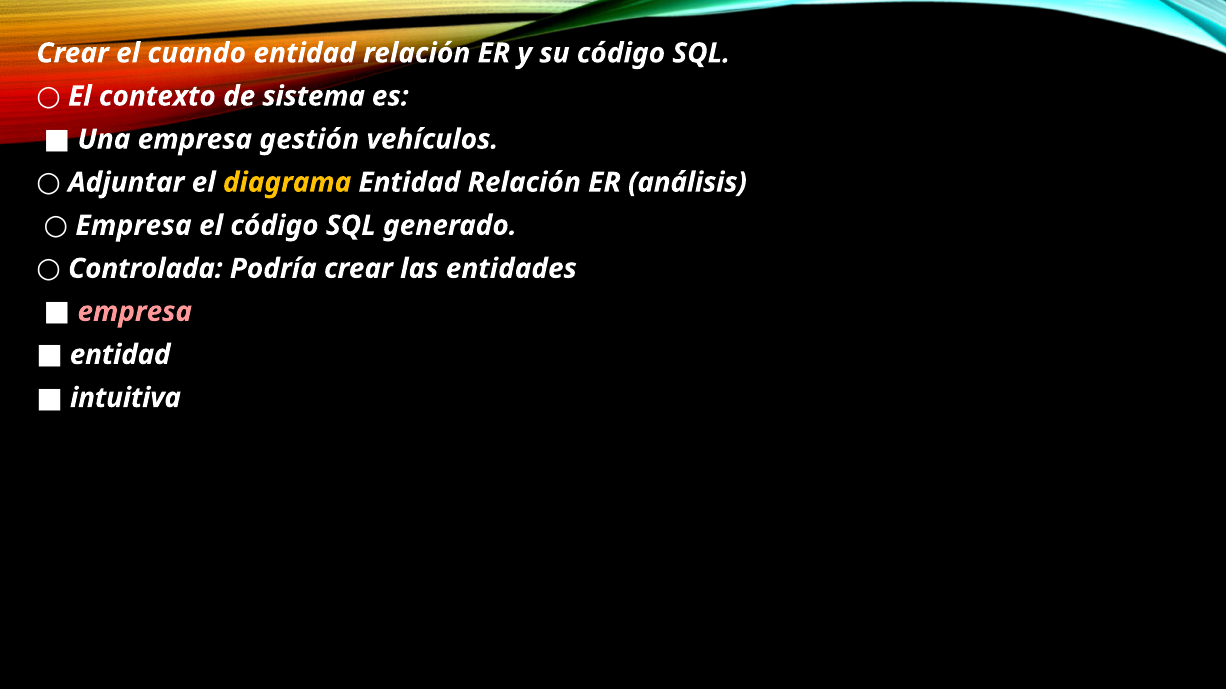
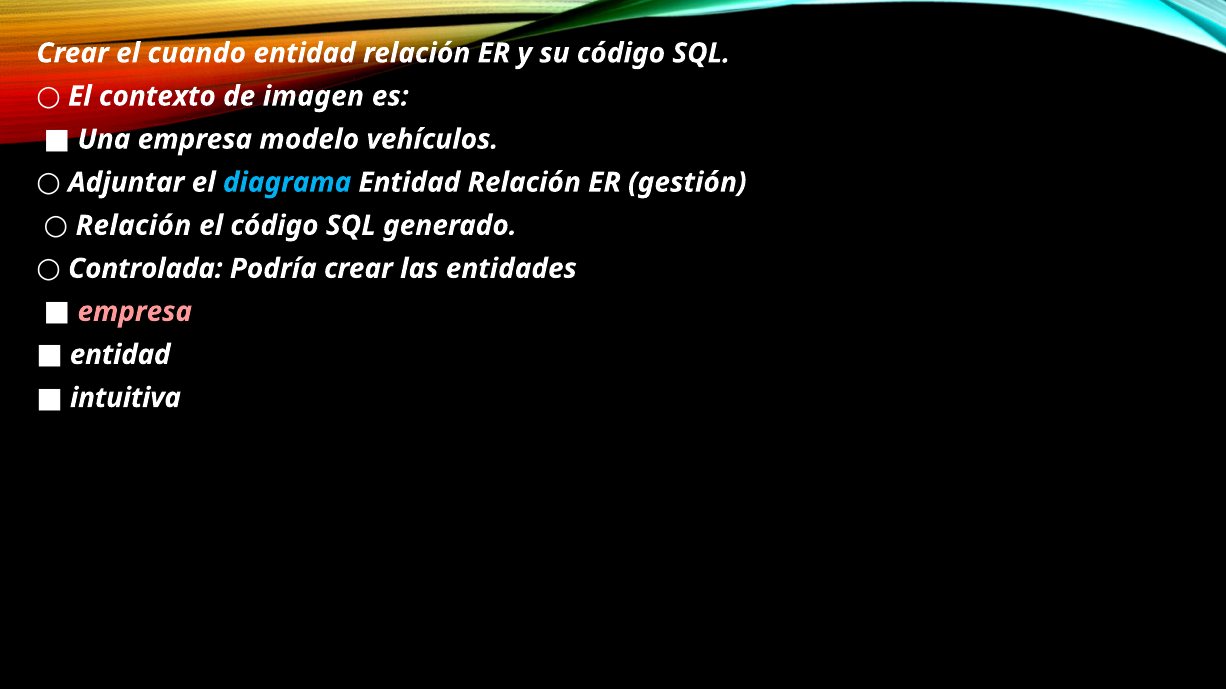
sistema: sistema -> imagen
gestión: gestión -> modelo
diagrama colour: yellow -> light blue
análisis: análisis -> gestión
Empresa at (134, 226): Empresa -> Relación
